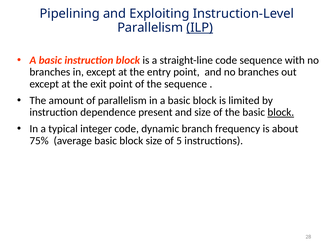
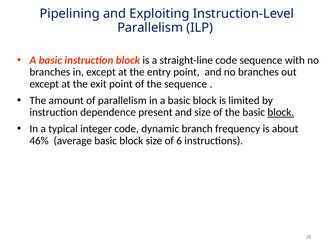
ILP underline: present -> none
75%: 75% -> 46%
5: 5 -> 6
